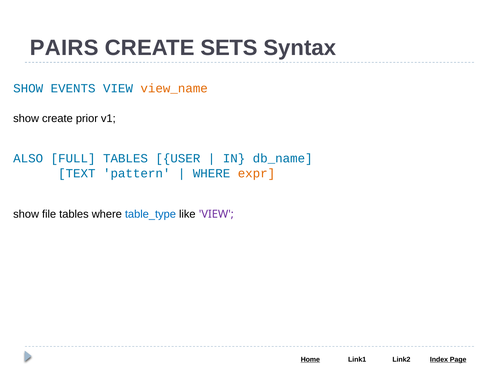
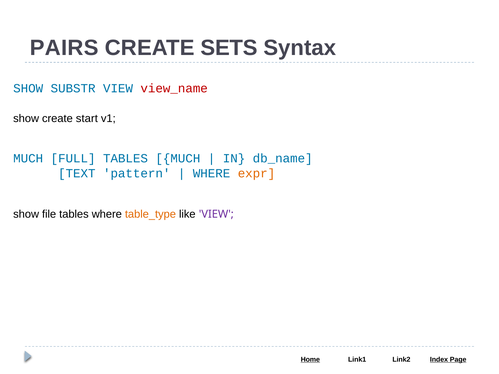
EVENTS: EVENTS -> SUBSTR
view_name colour: orange -> red
prior: prior -> start
ALSO at (28, 158): ALSO -> MUCH
TABLES USER: USER -> MUCH
table_type colour: blue -> orange
